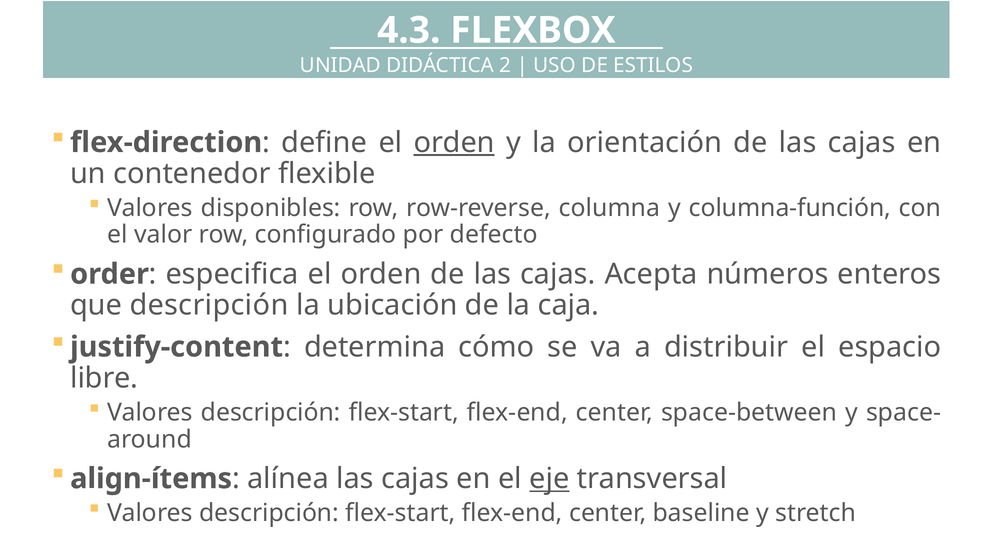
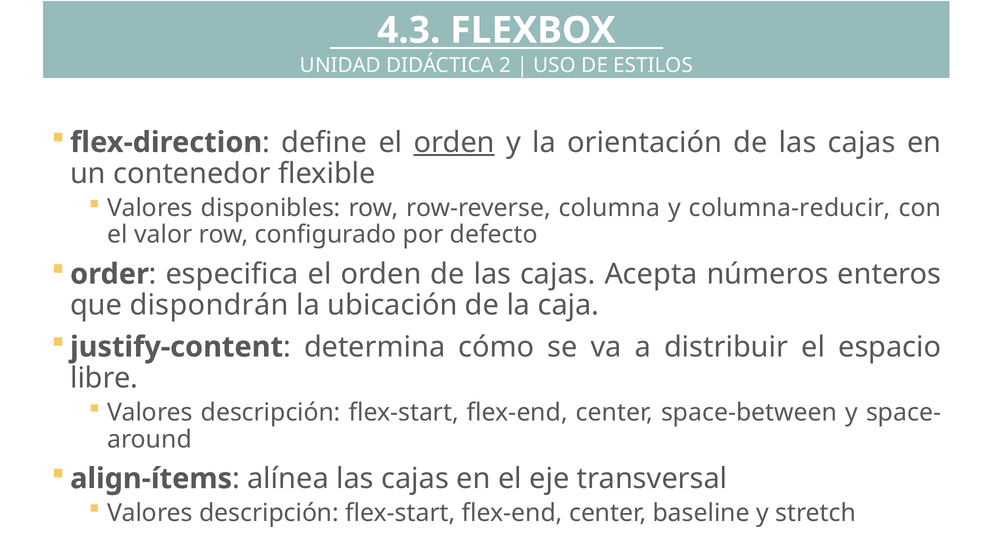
columna-función: columna-función -> columna-reducir
que descripción: descripción -> dispondrán
eje underline: present -> none
